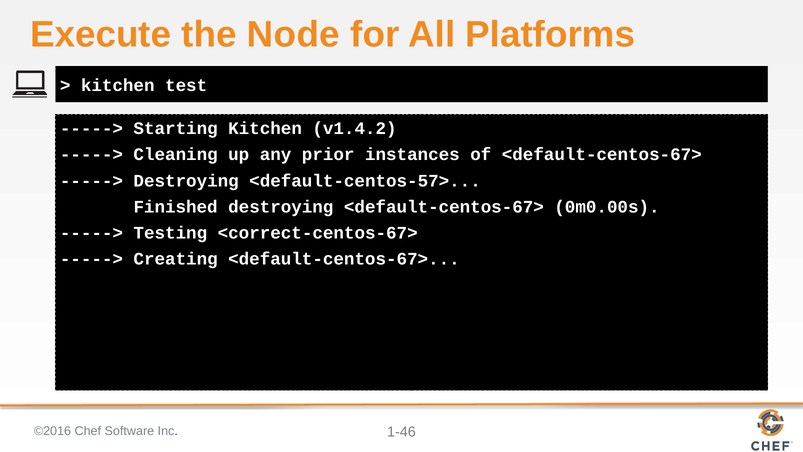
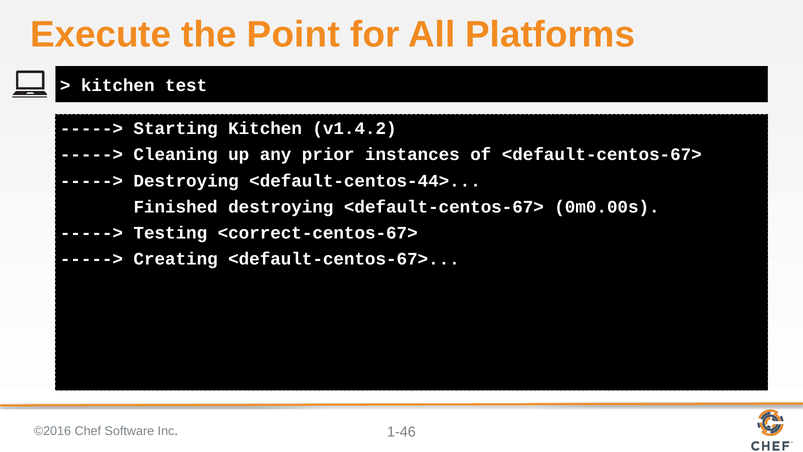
Node: Node -> Point
<default-centos-57>: <default-centos-57> -> <default-centos-44>
